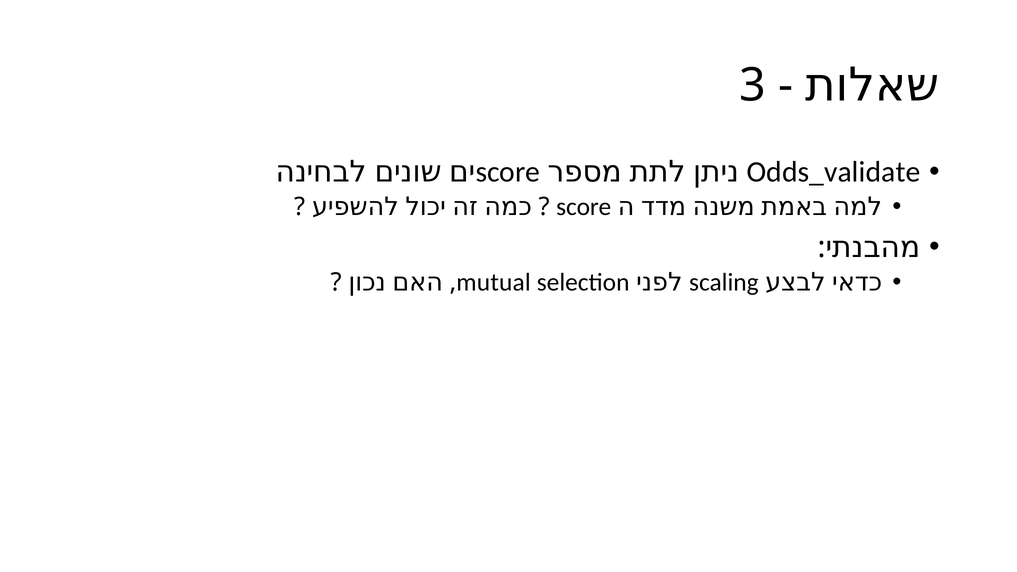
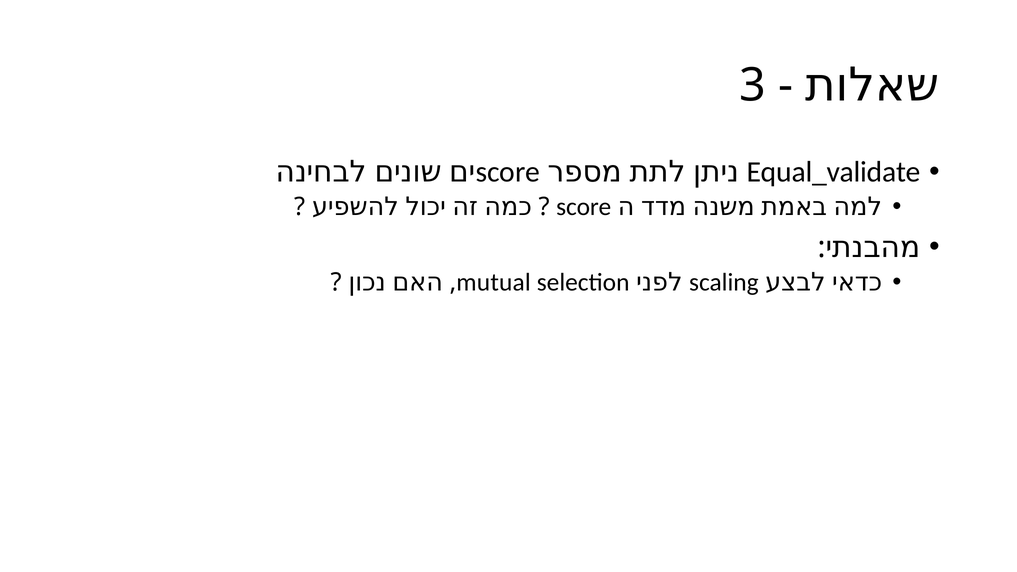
Odds_validate: Odds_validate -> Equal_validate
